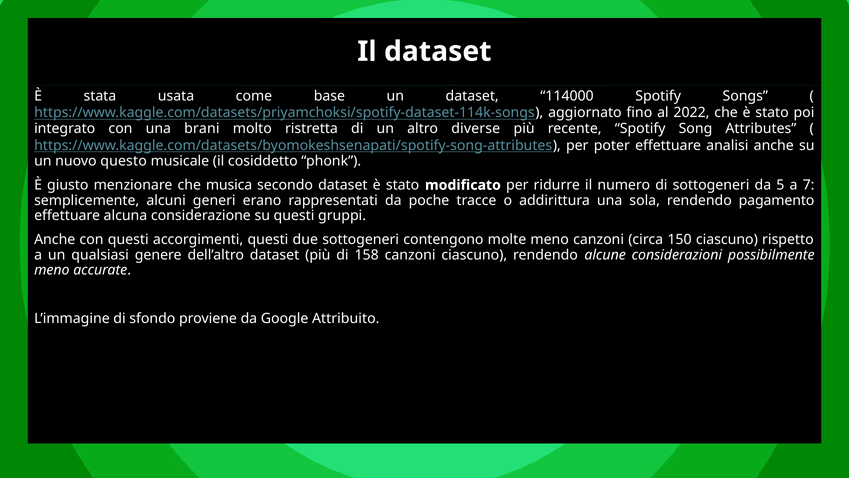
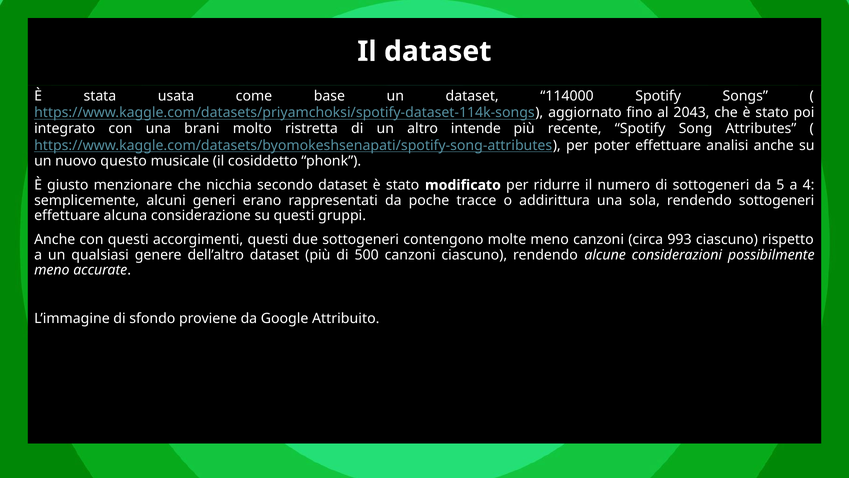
2022: 2022 -> 2043
diverse: diverse -> intende
musica: musica -> nicchia
7: 7 -> 4
rendendo pagamento: pagamento -> sottogeneri
150: 150 -> 993
158: 158 -> 500
